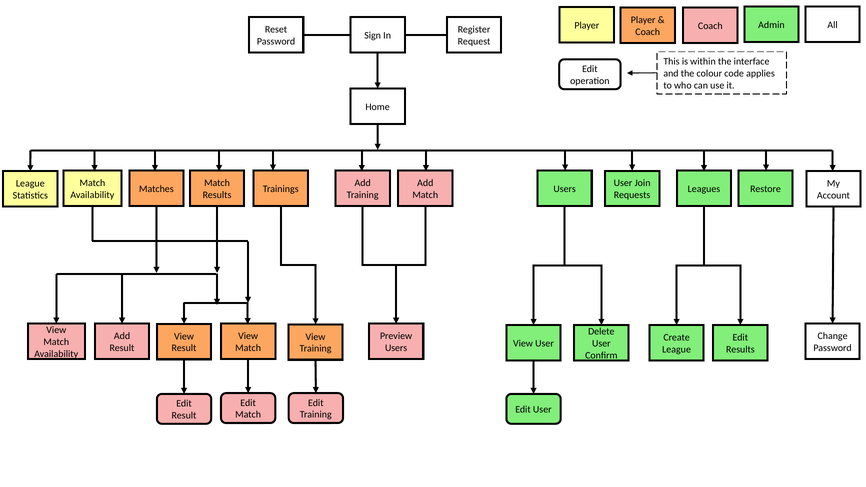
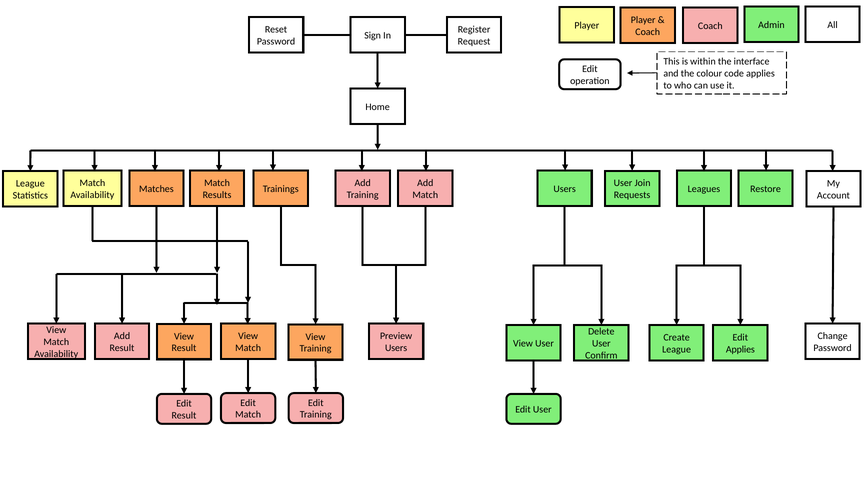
Results at (740, 349): Results -> Applies
